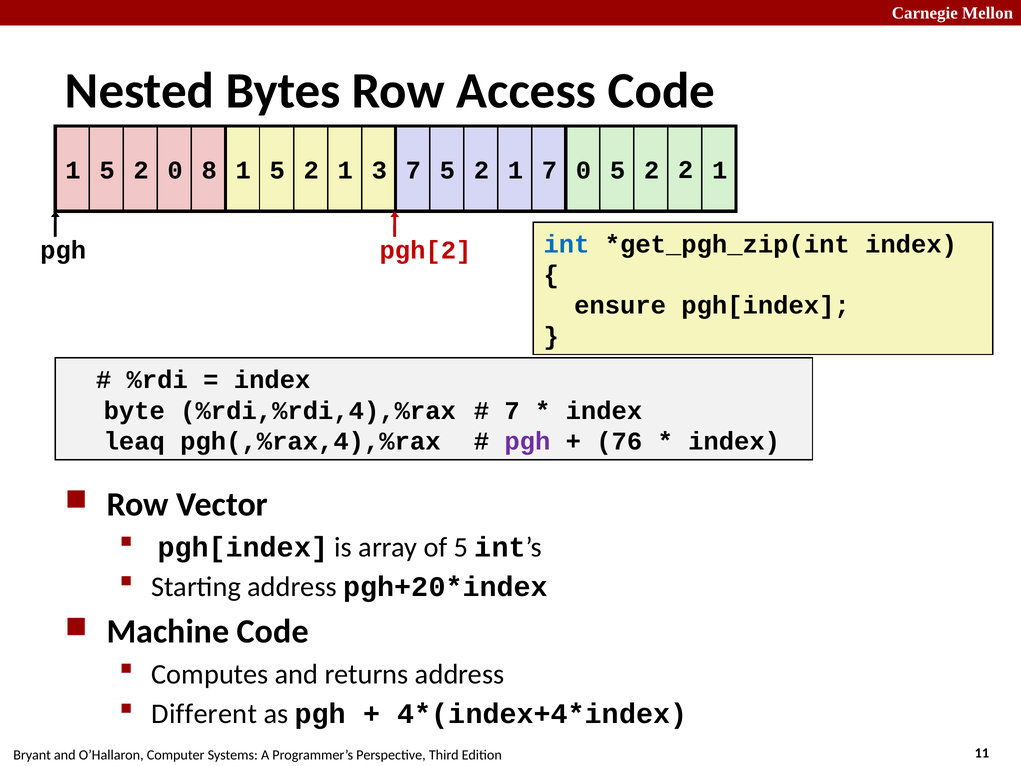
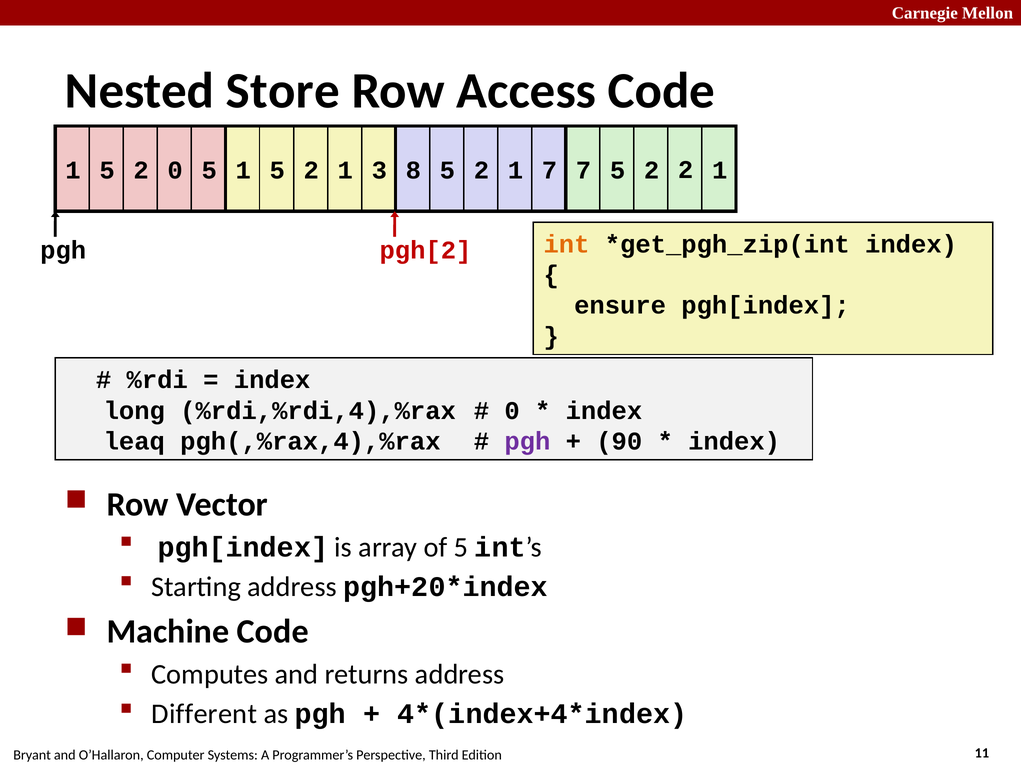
Bytes: Bytes -> Store
0 8: 8 -> 5
3 7: 7 -> 8
7 0: 0 -> 7
int colour: blue -> orange
byte: byte -> long
7 at (512, 410): 7 -> 0
76: 76 -> 90
